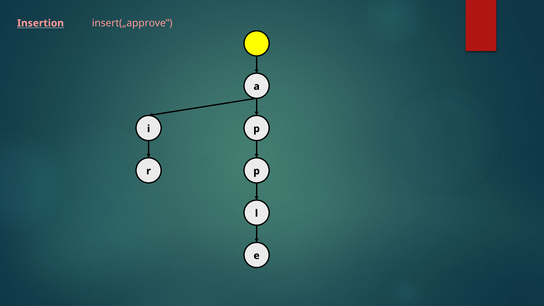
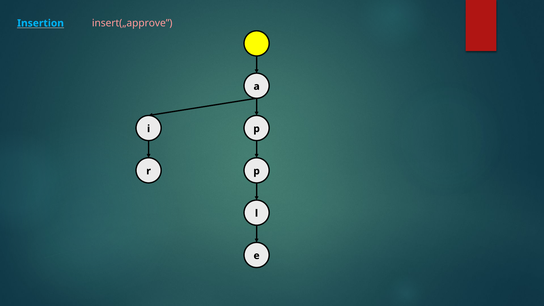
Insertion colour: pink -> light blue
